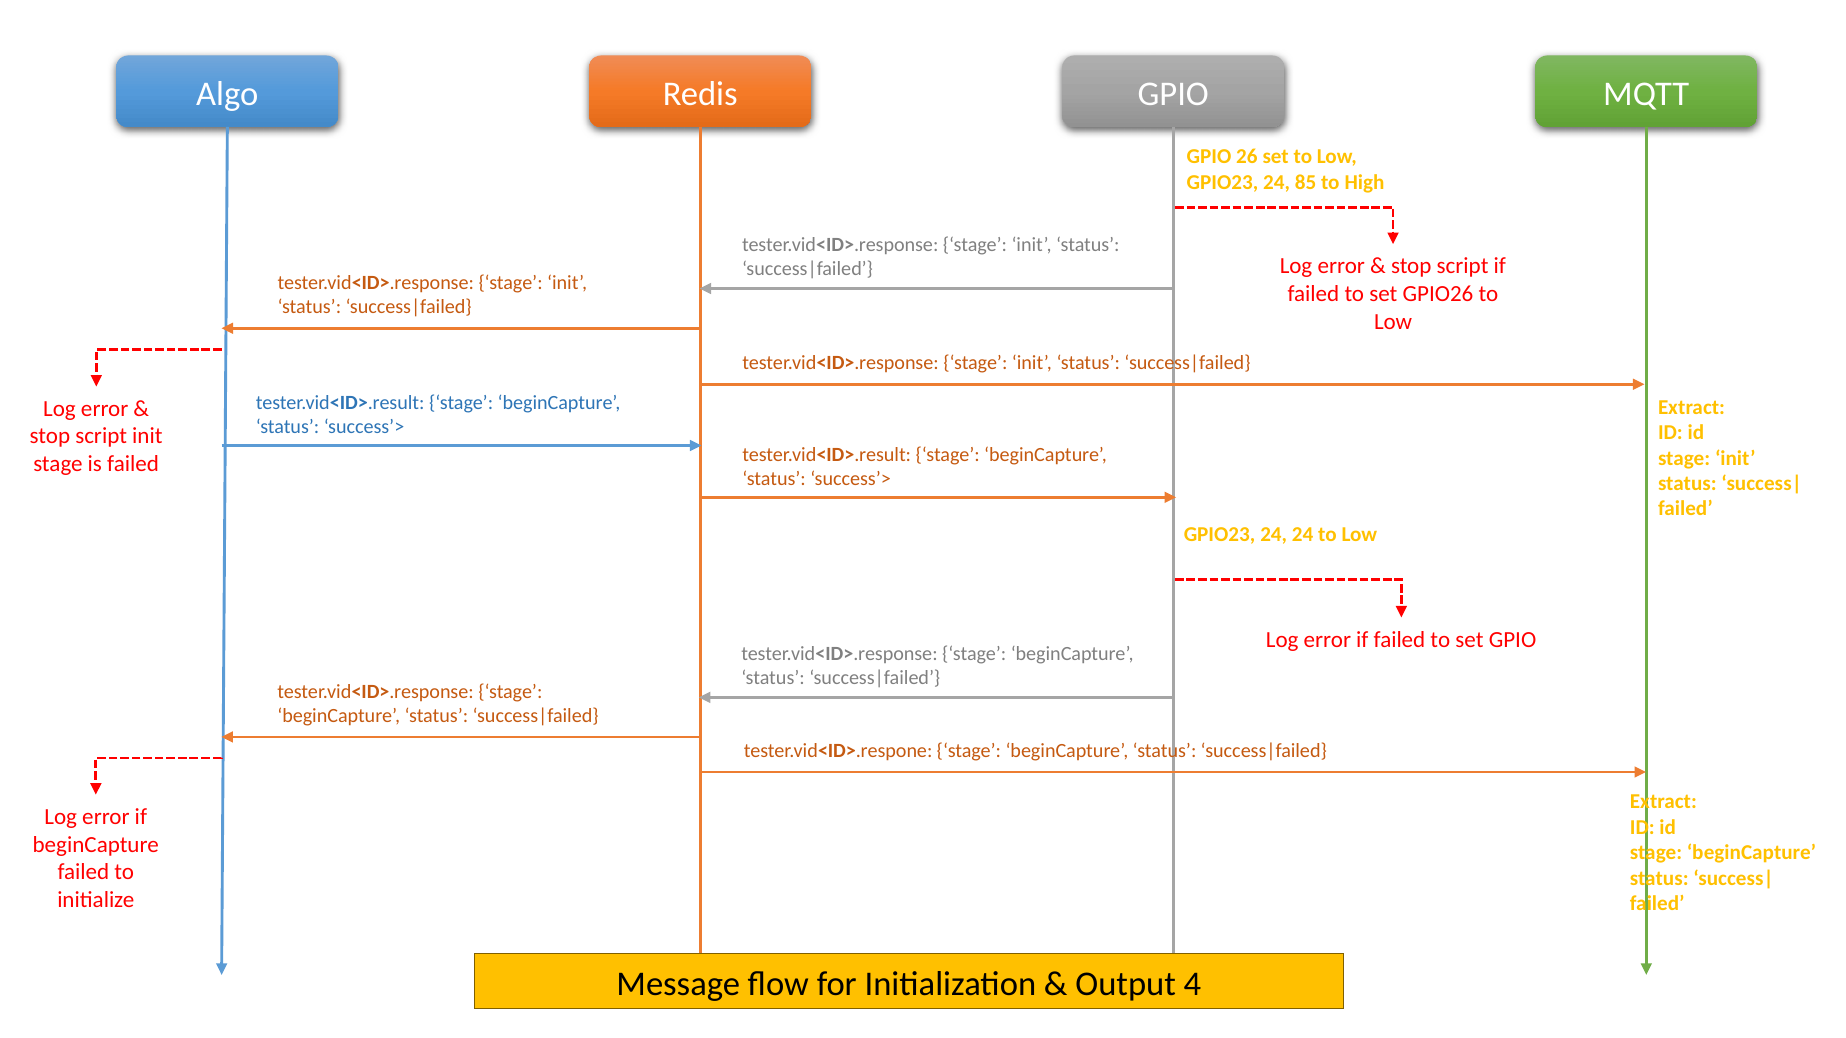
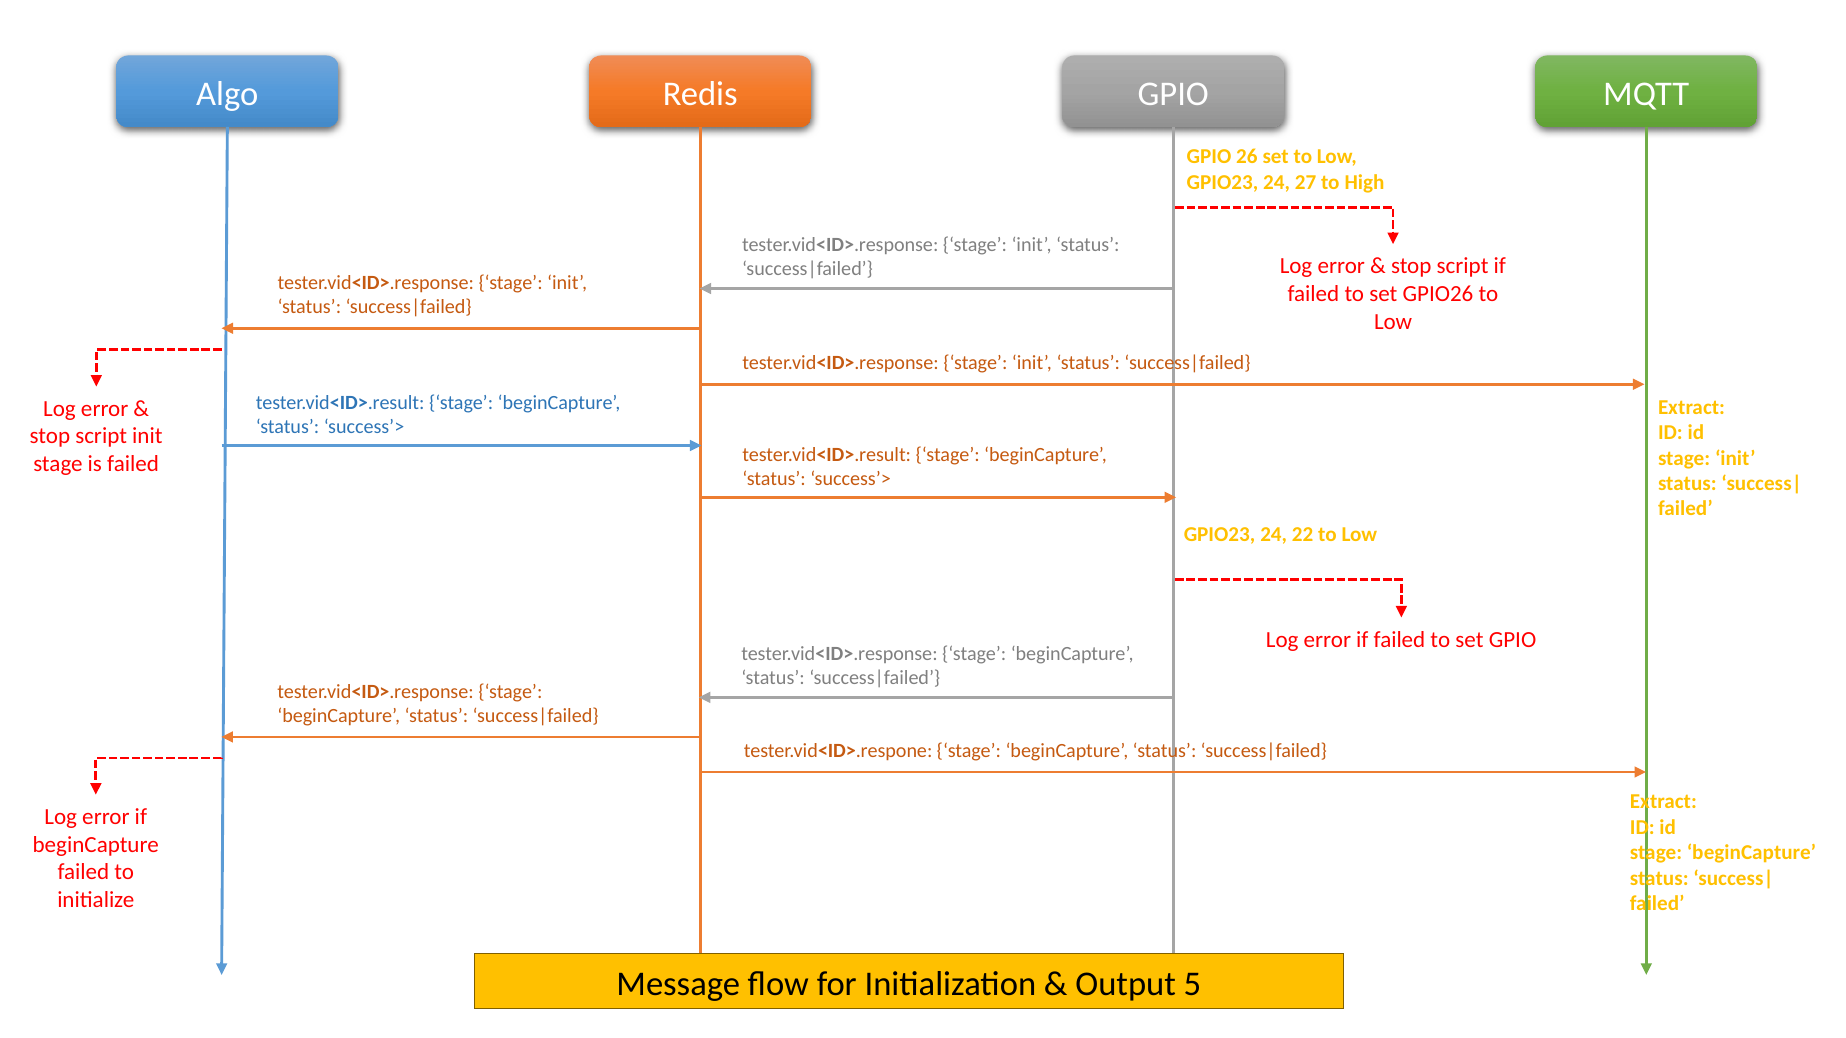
85: 85 -> 27
24 24: 24 -> 22
4: 4 -> 5
